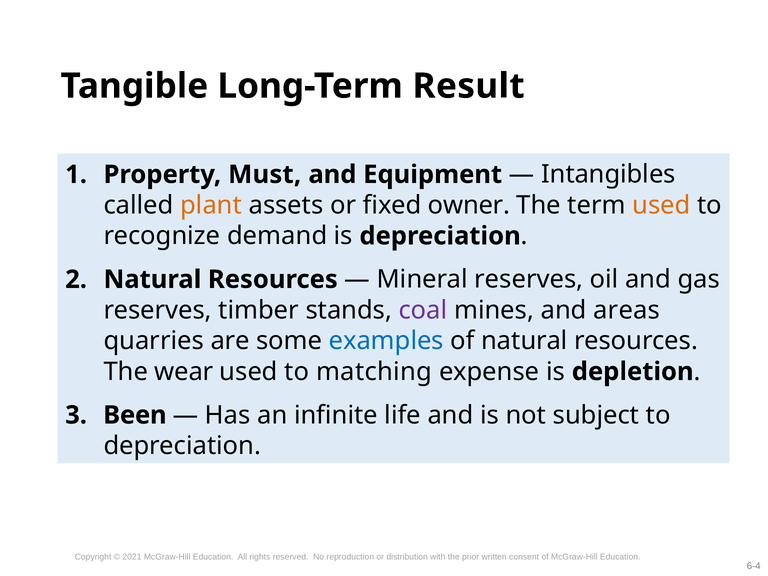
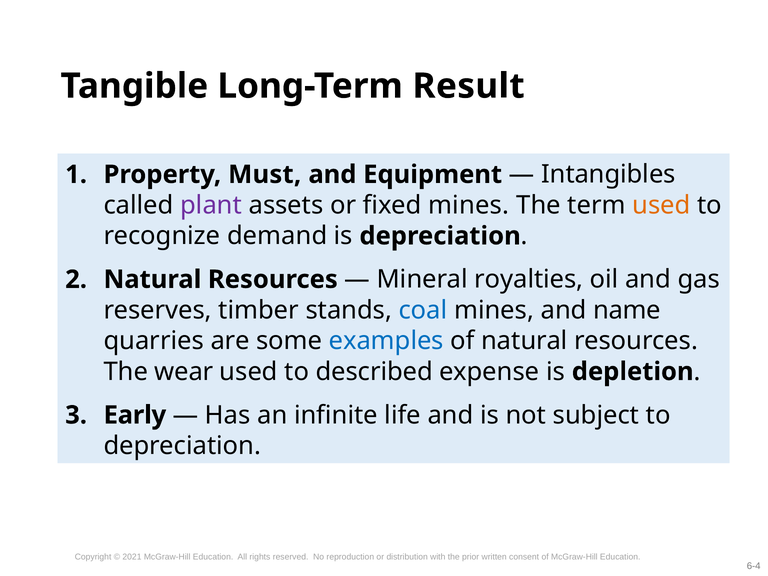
plant colour: orange -> purple
fixed owner: owner -> mines
Mineral reserves: reserves -> royalties
coal colour: purple -> blue
areas: areas -> name
matching: matching -> described
Been: Been -> Early
